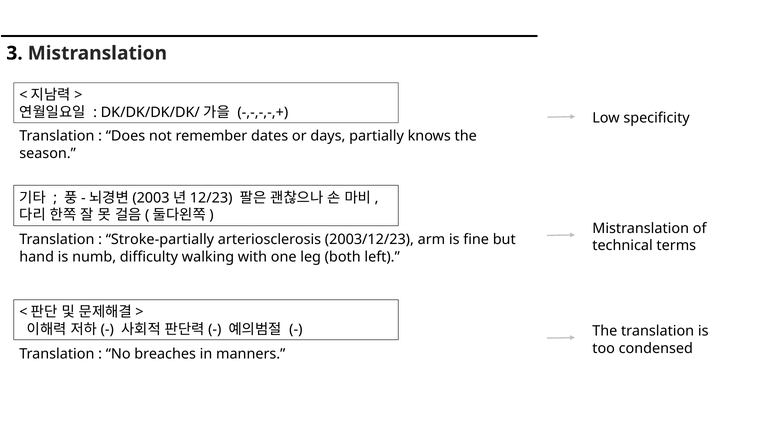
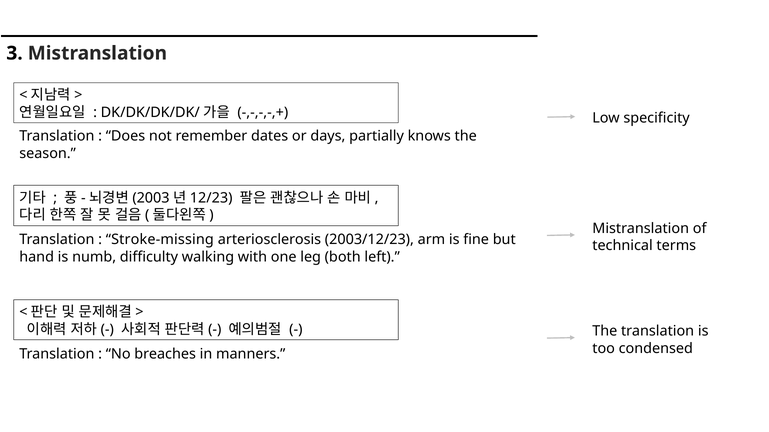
Stroke-partially: Stroke-partially -> Stroke-missing
